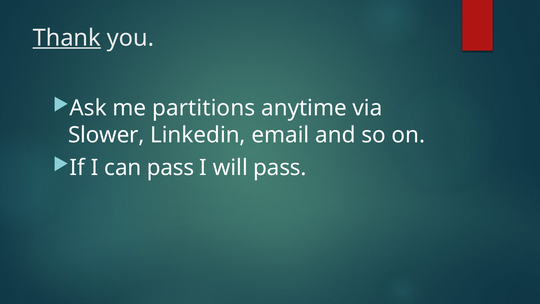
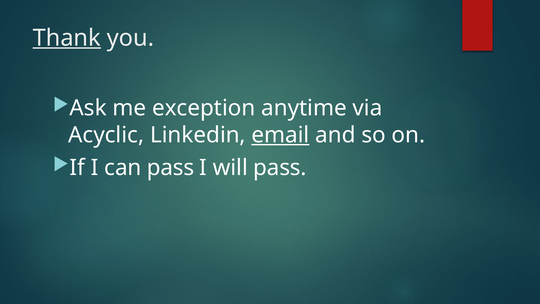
partitions: partitions -> exception
Slower: Slower -> Acyclic
email underline: none -> present
